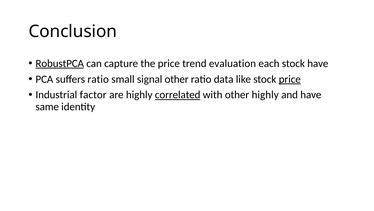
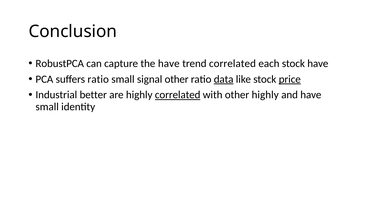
RobustPCA underline: present -> none
the price: price -> have
trend evaluation: evaluation -> correlated
data underline: none -> present
factor: factor -> better
same at (47, 106): same -> small
